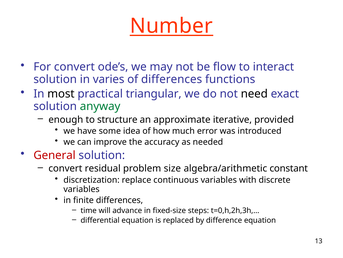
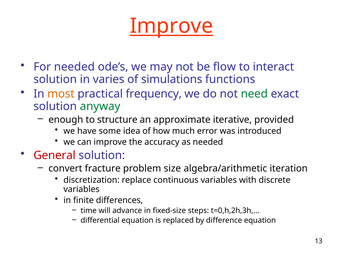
Number at (171, 26): Number -> Improve
For convert: convert -> needed
of differences: differences -> simulations
most colour: black -> orange
triangular: triangular -> frequency
need colour: black -> green
residual: residual -> fracture
constant: constant -> iteration
